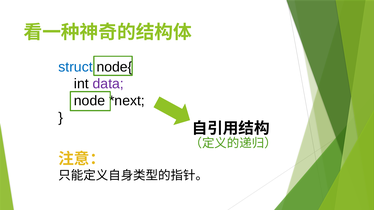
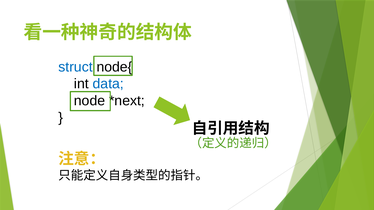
data colour: purple -> blue
